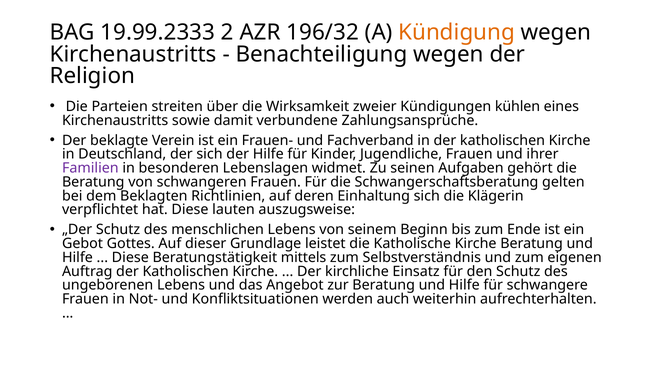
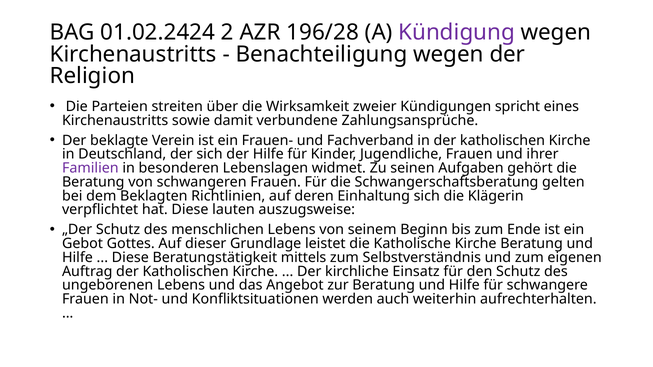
19.99.2333: 19.99.2333 -> 01.02.2424
196/32: 196/32 -> 196/28
Kündigung colour: orange -> purple
kühlen: kühlen -> spricht
